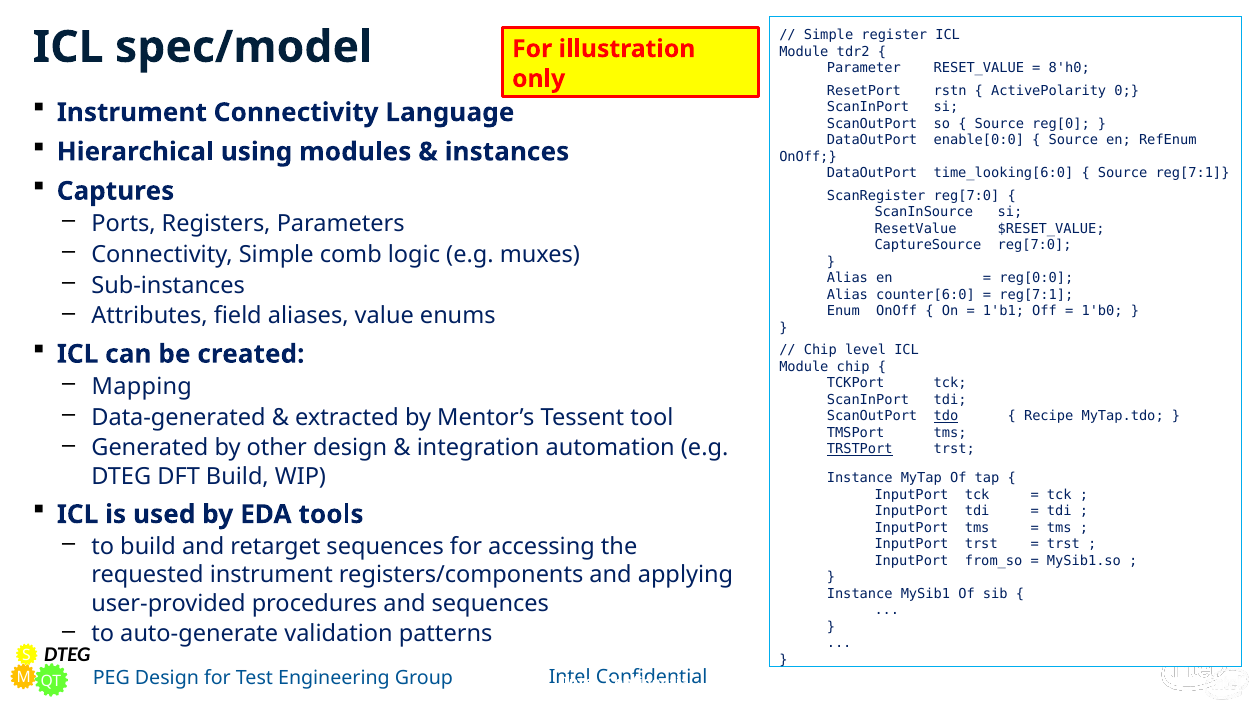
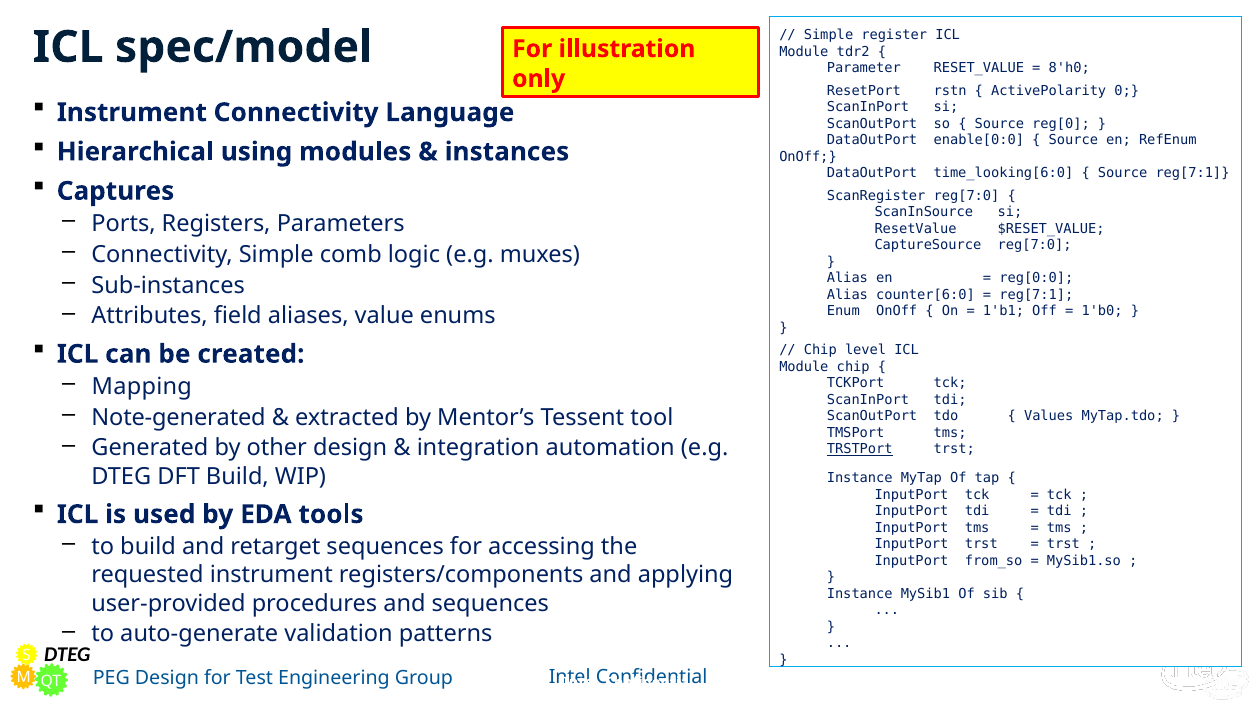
Data-generated: Data-generated -> Note-generated
tdo underline: present -> none
Recipe: Recipe -> Values
